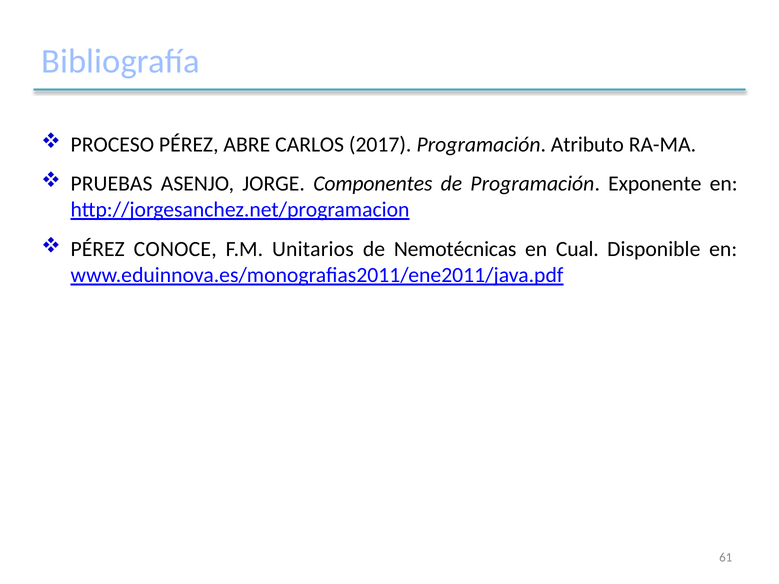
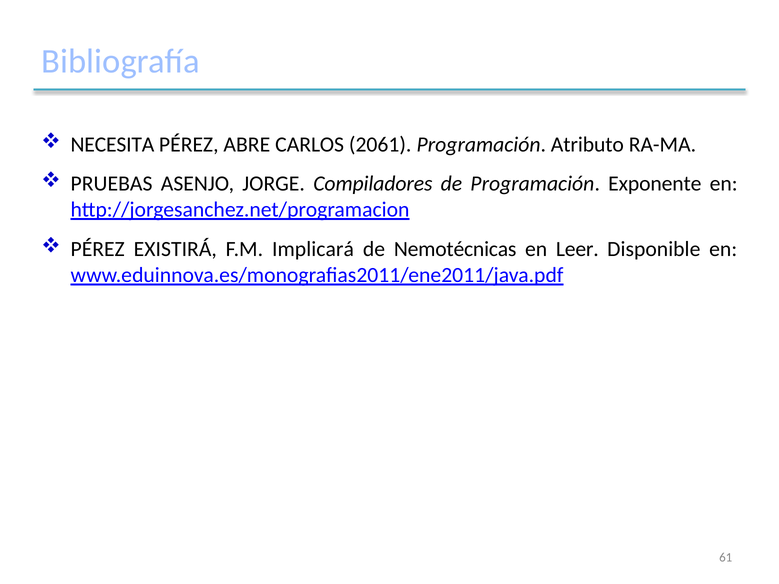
PROCESO: PROCESO -> NECESITA
2017: 2017 -> 2061
Componentes: Componentes -> Compiladores
CONOCE: CONOCE -> EXISTIRÁ
Unitarios: Unitarios -> Implicará
Cual: Cual -> Leer
